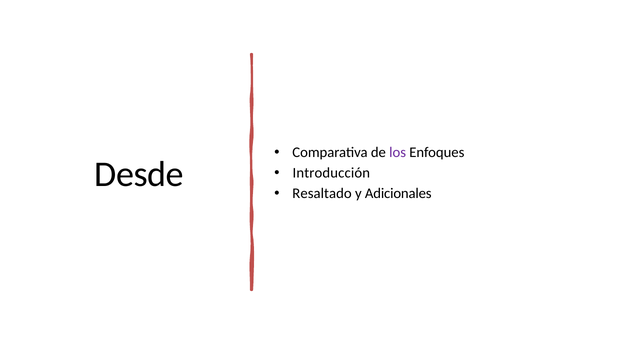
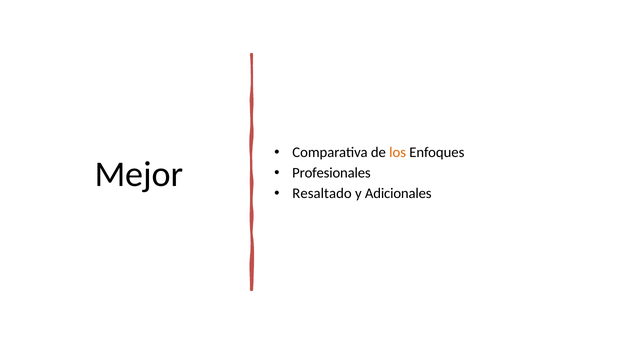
los colour: purple -> orange
Desde: Desde -> Mejor
Introducción: Introducción -> Profesionales
